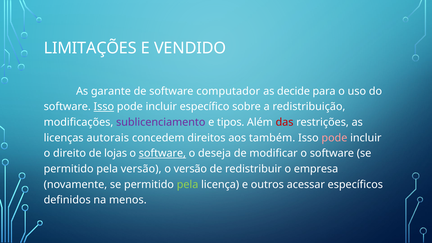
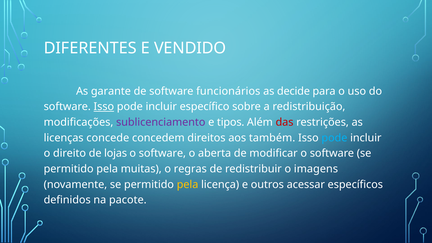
LIMITAÇÕES: LIMITAÇÕES -> DIFERENTES
computador: computador -> funcionários
autorais: autorais -> concede
pode at (334, 138) colour: pink -> light blue
software at (162, 153) underline: present -> none
deseja: deseja -> aberta
pela versão: versão -> muitas
o versão: versão -> regras
empresa: empresa -> imagens
pela at (188, 184) colour: light green -> yellow
menos: menos -> pacote
